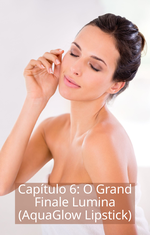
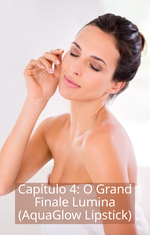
6: 6 -> 4
